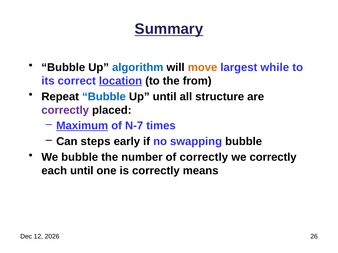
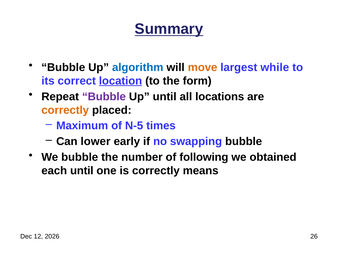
from: from -> form
Bubble at (104, 97) colour: blue -> purple
structure: structure -> locations
correctly at (65, 110) colour: purple -> orange
Maximum underline: present -> none
N-7: N-7 -> N-5
steps: steps -> lower
of correctly: correctly -> following
we correctly: correctly -> obtained
